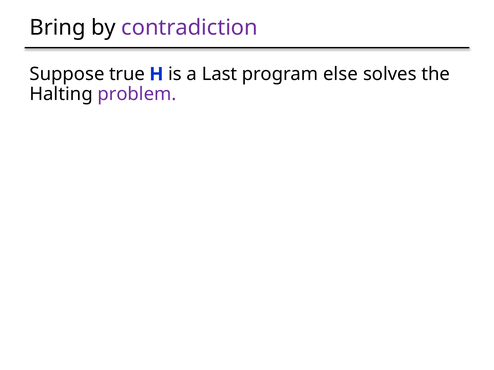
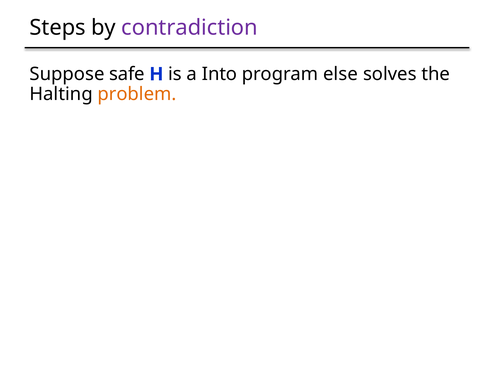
Bring: Bring -> Steps
true: true -> safe
Last: Last -> Into
problem colour: purple -> orange
